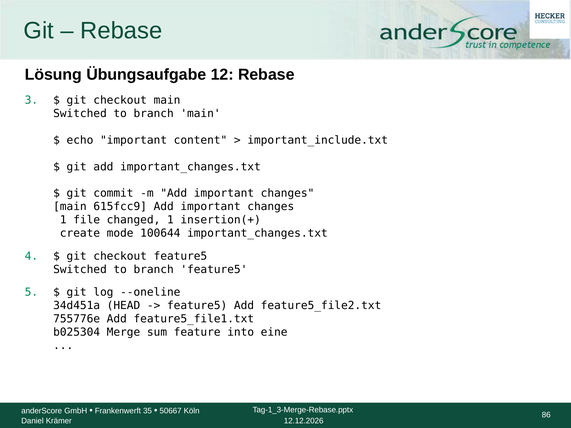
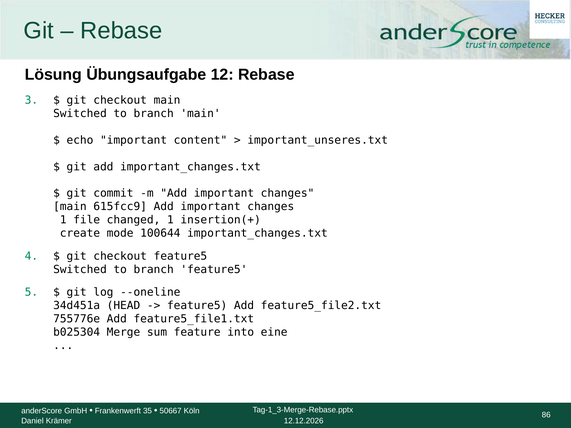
important_include.txt: important_include.txt -> important_unseres.txt
